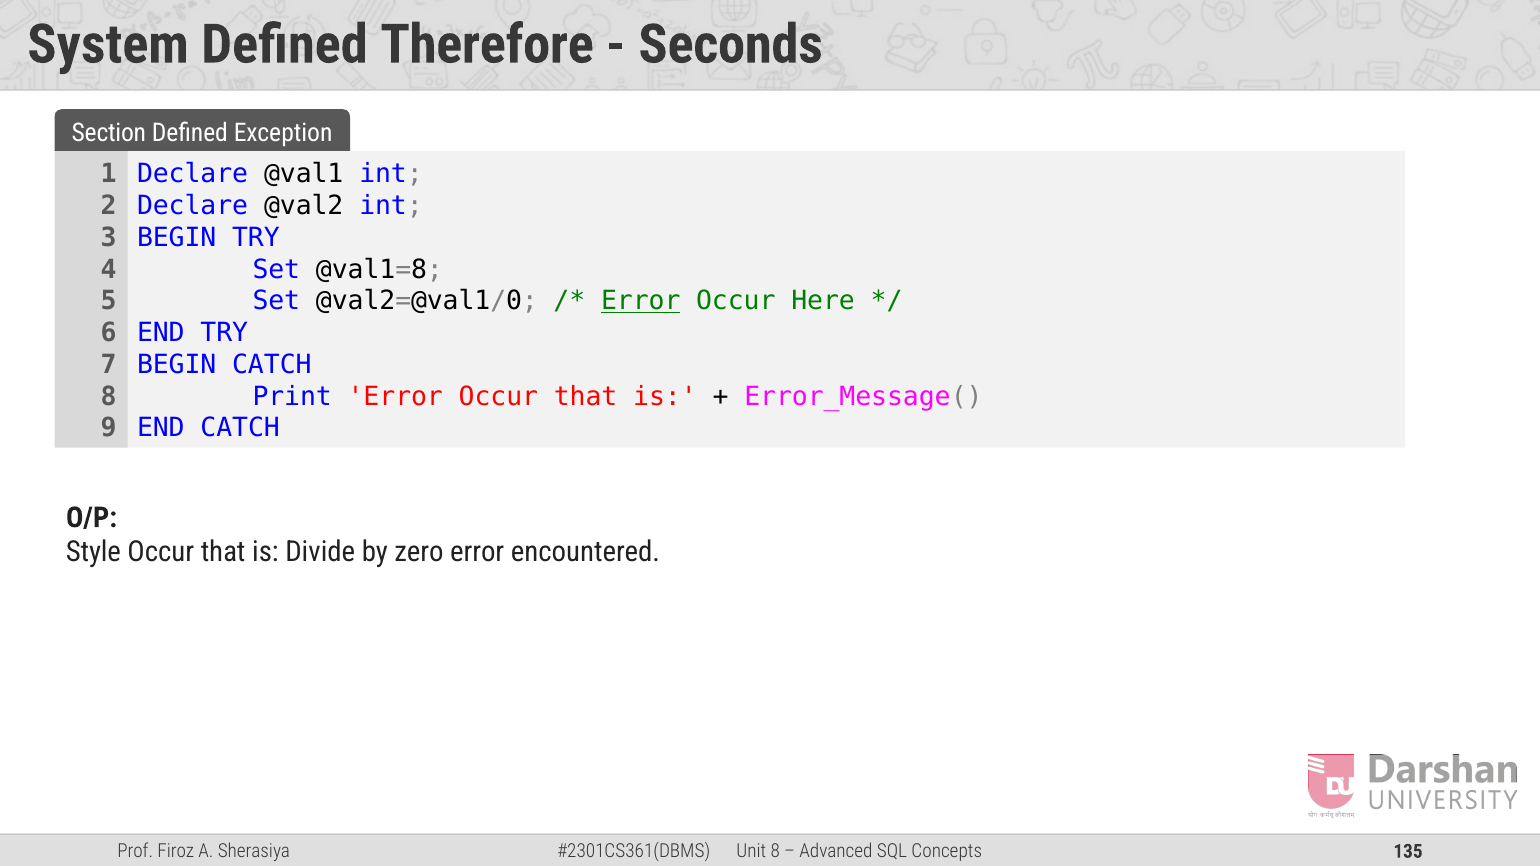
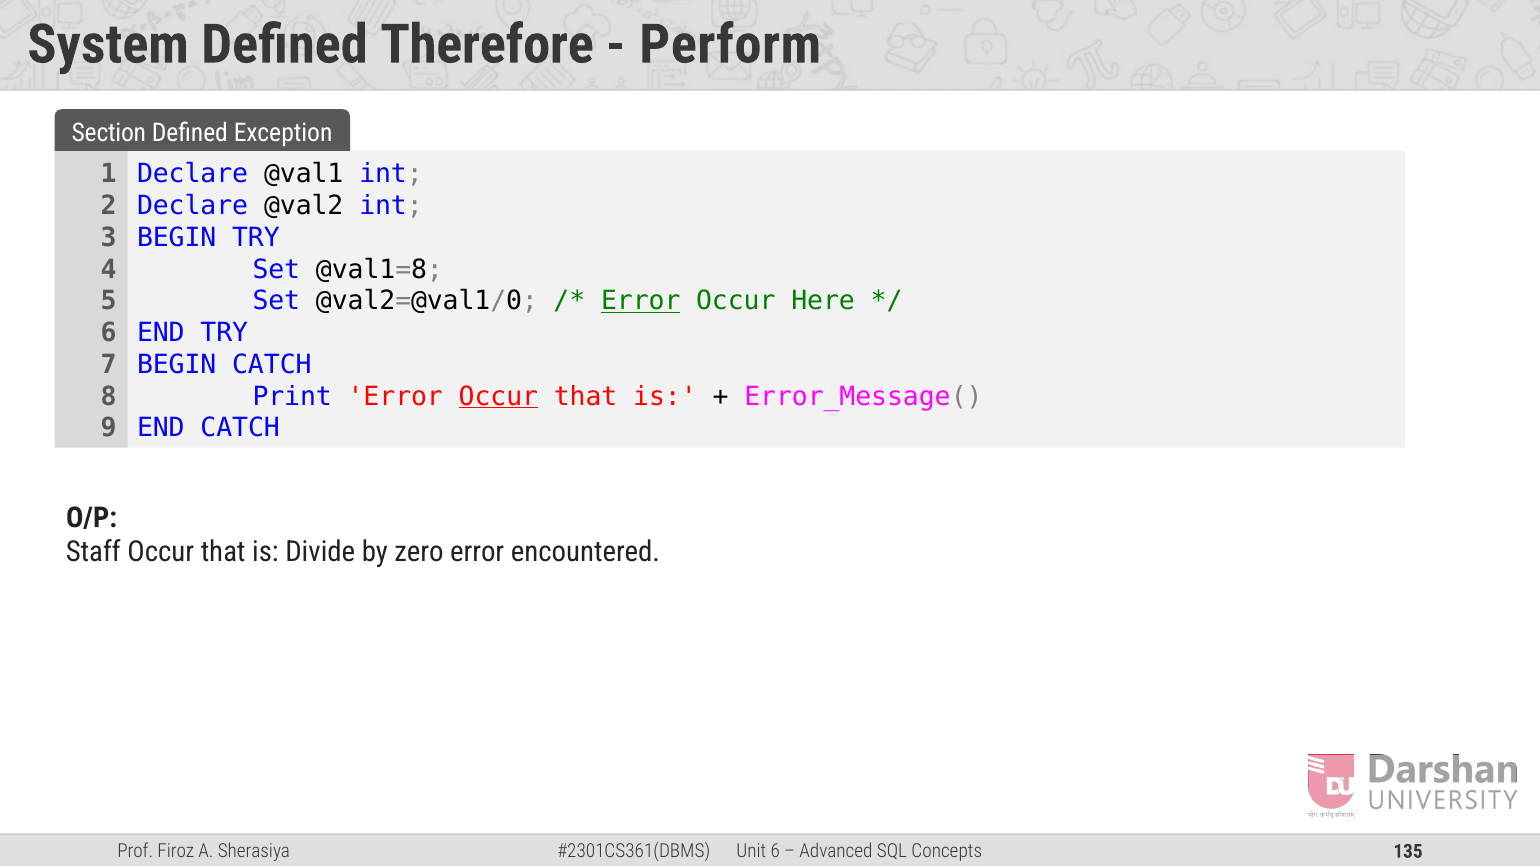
Seconds: Seconds -> Perform
Occur at (498, 396) underline: none -> present
Style: Style -> Staff
8 at (775, 852): 8 -> 6
